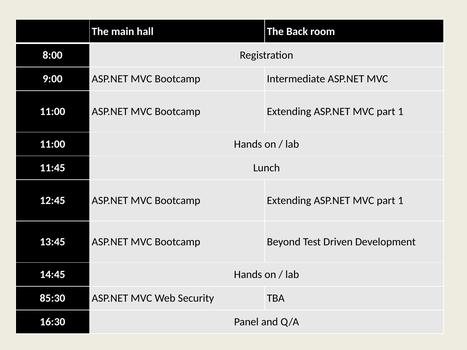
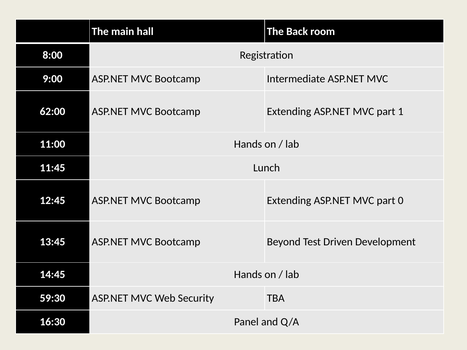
11:00 at (53, 112): 11:00 -> 62:00
1 at (401, 201): 1 -> 0
85:30: 85:30 -> 59:30
